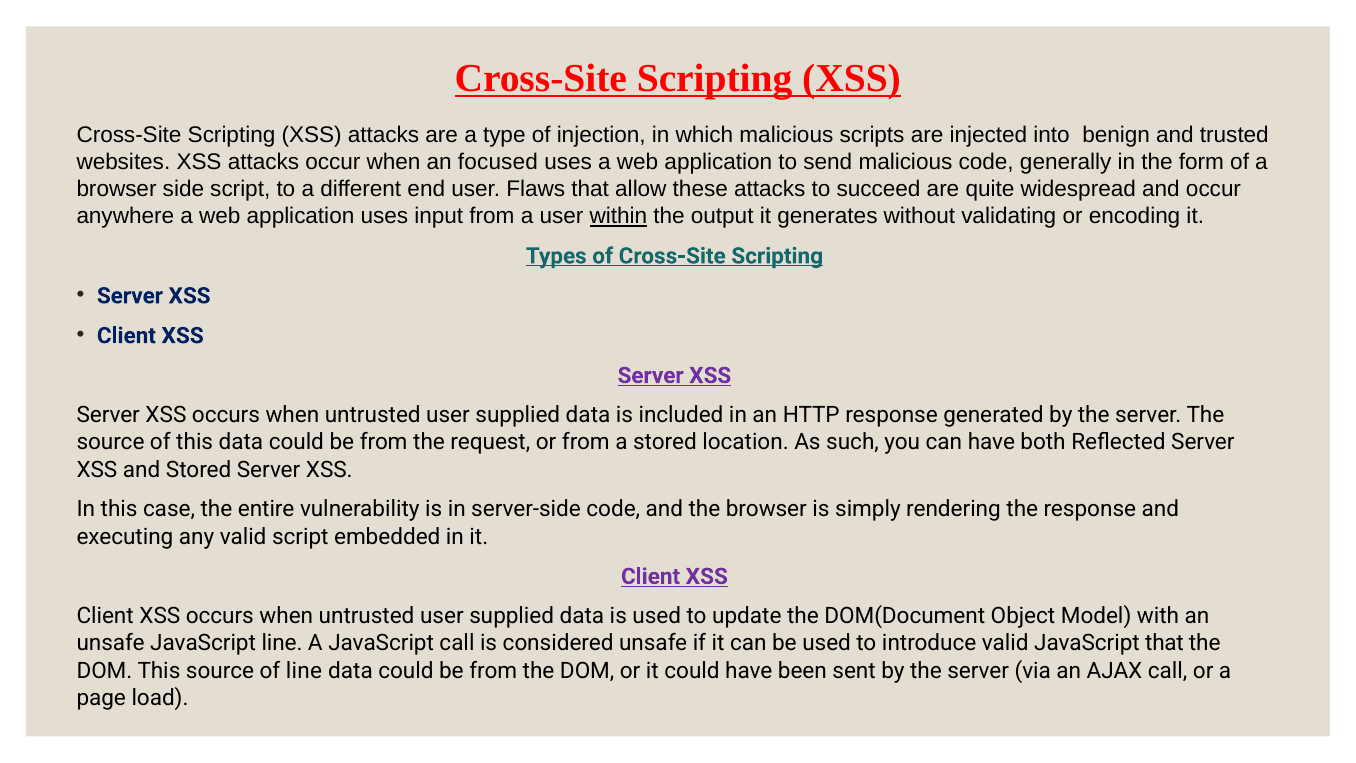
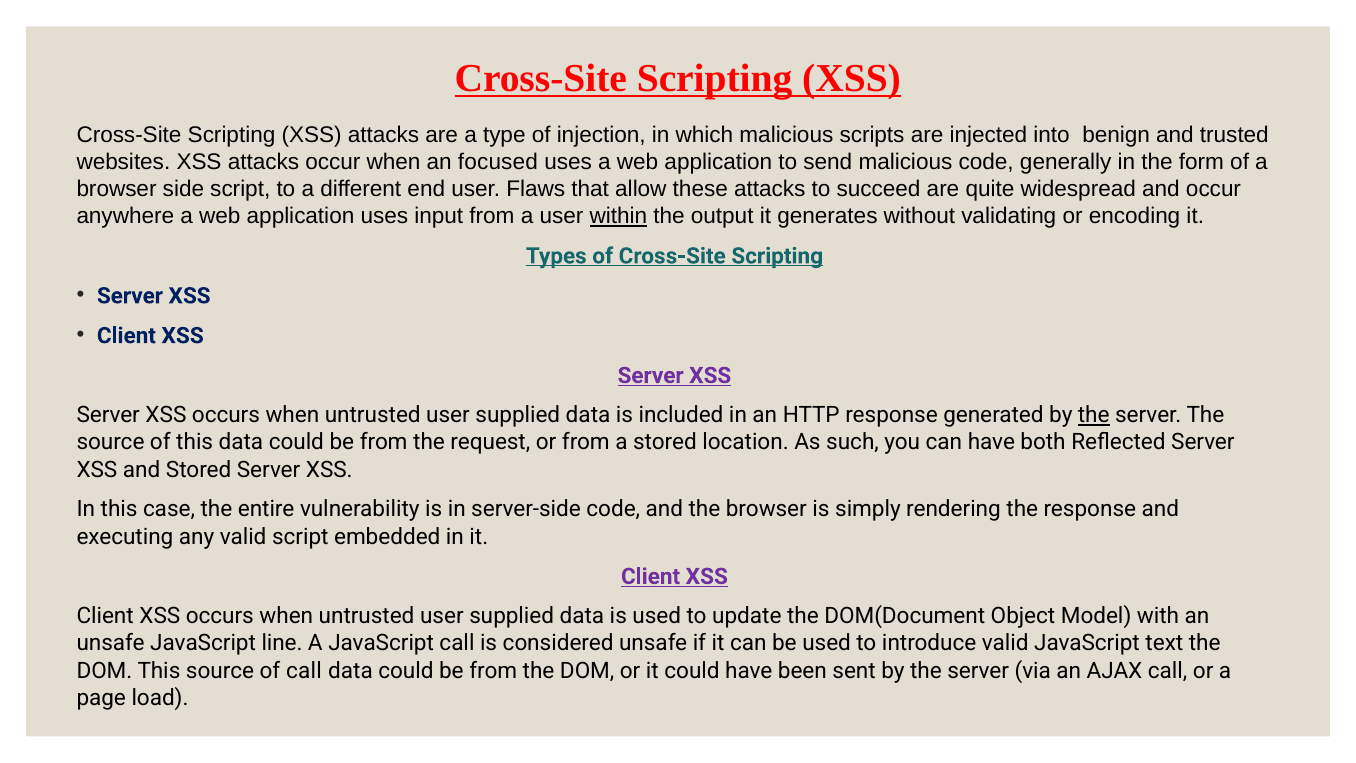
the at (1094, 415) underline: none -> present
JavaScript that: that -> text
of line: line -> call
